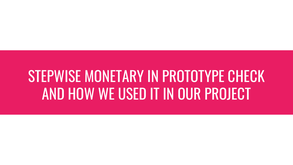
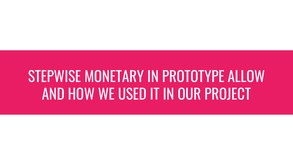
CHECK: CHECK -> ALLOW
